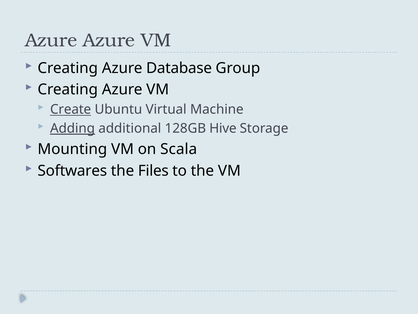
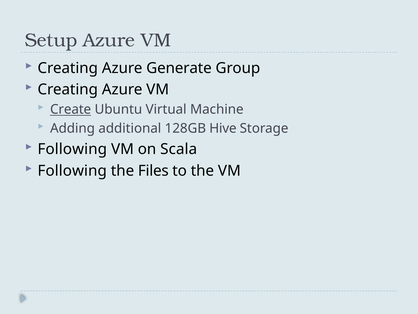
Azure at (51, 40): Azure -> Setup
Database: Database -> Generate
Adding underline: present -> none
Mounting at (72, 149): Mounting -> Following
Softwares at (72, 170): Softwares -> Following
